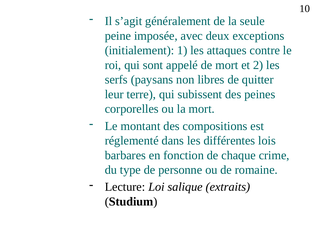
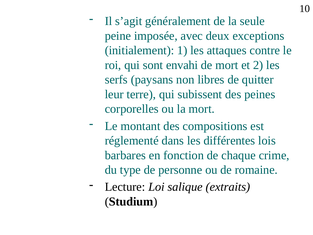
appelé: appelé -> envahi
